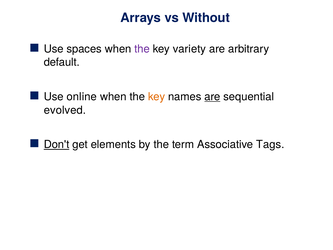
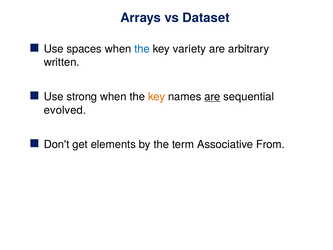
Without: Without -> Dataset
the at (142, 49) colour: purple -> blue
default: default -> written
online: online -> strong
Don't underline: present -> none
Tags: Tags -> From
